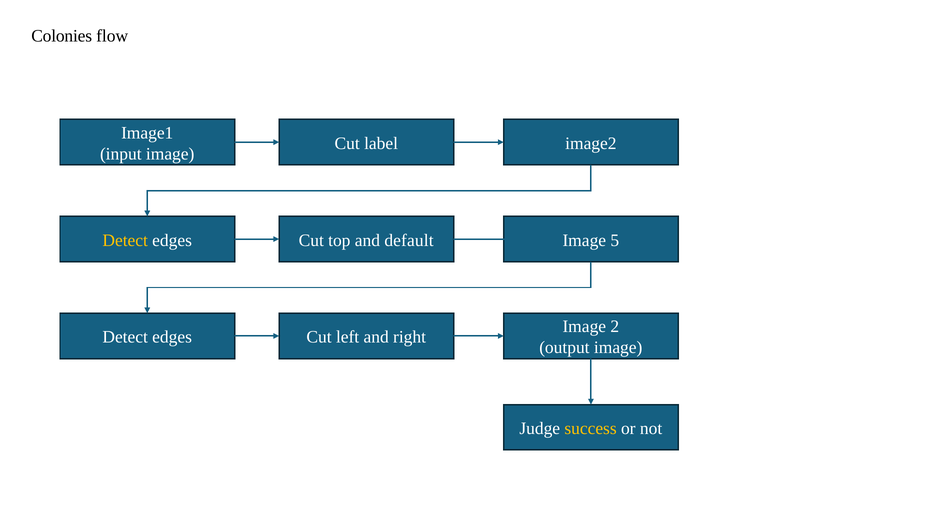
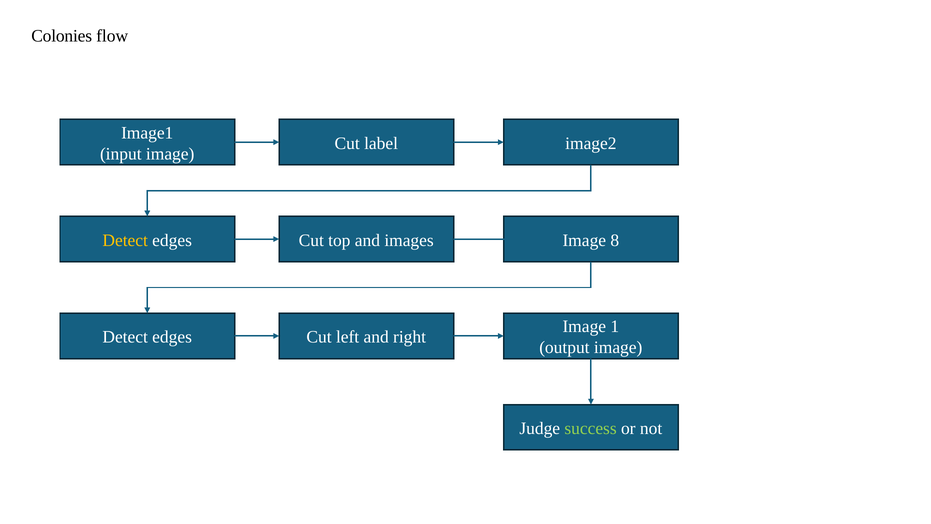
default: default -> images
5: 5 -> 8
2: 2 -> 1
success colour: yellow -> light green
